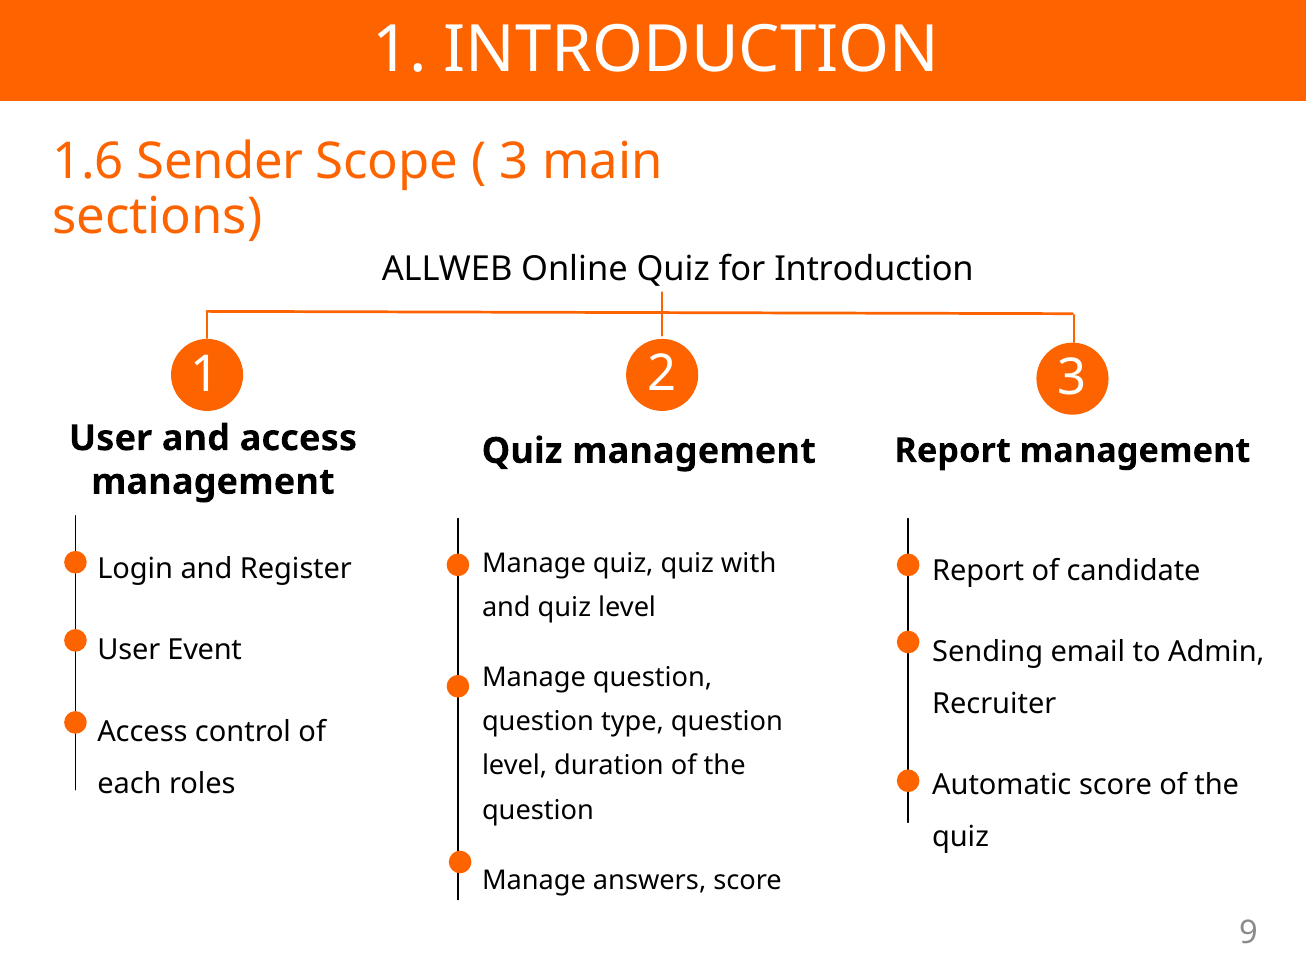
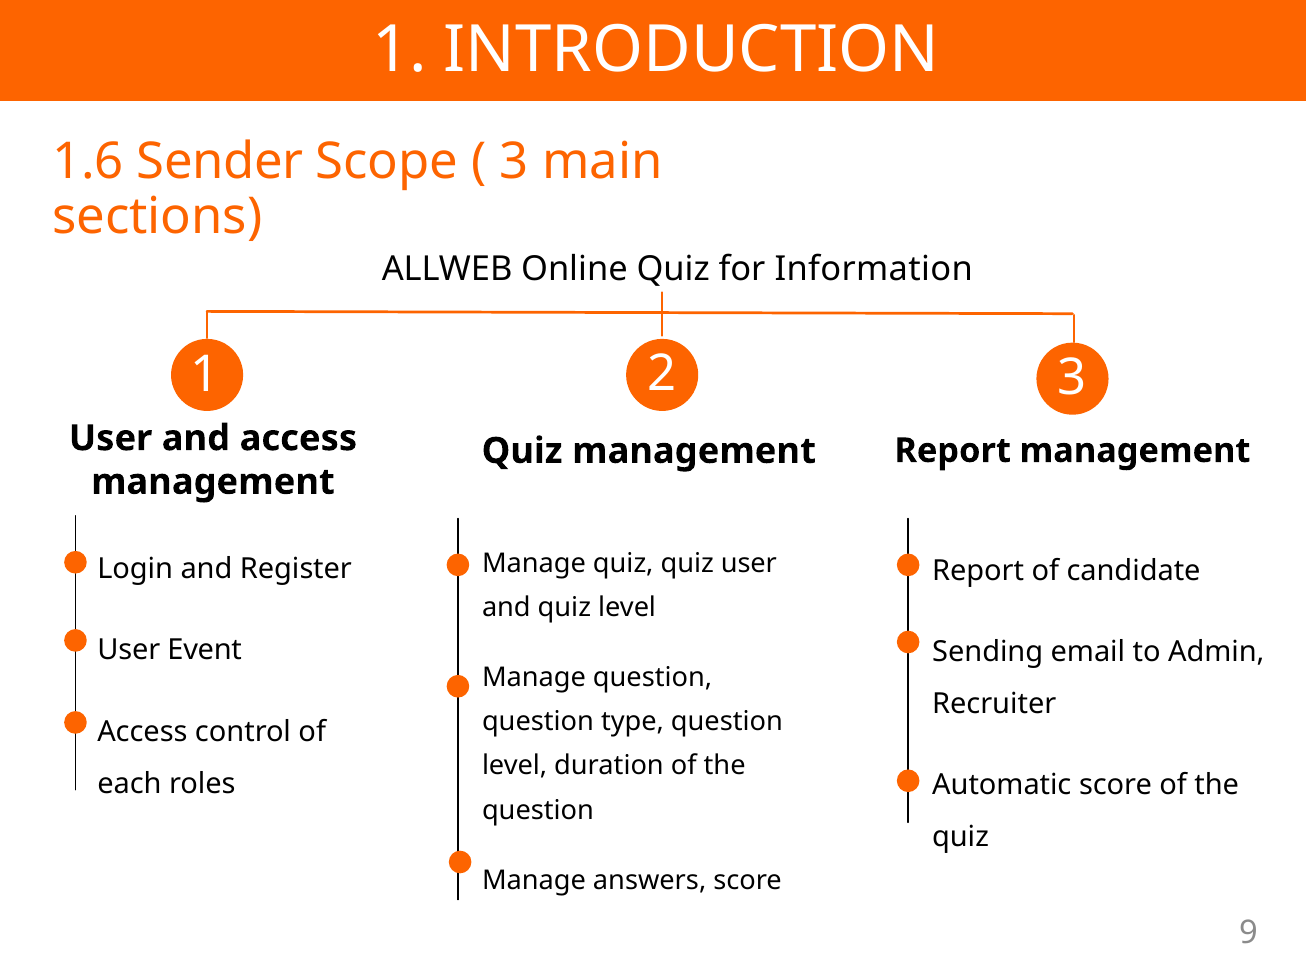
for Introduction: Introduction -> Information
quiz with: with -> user
